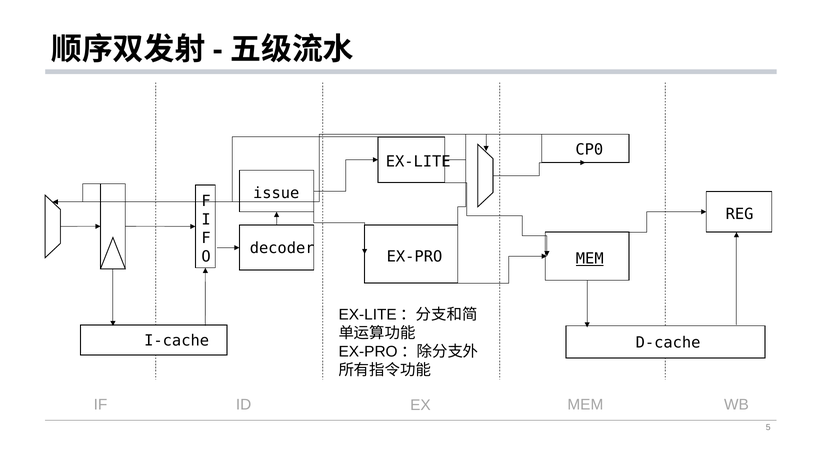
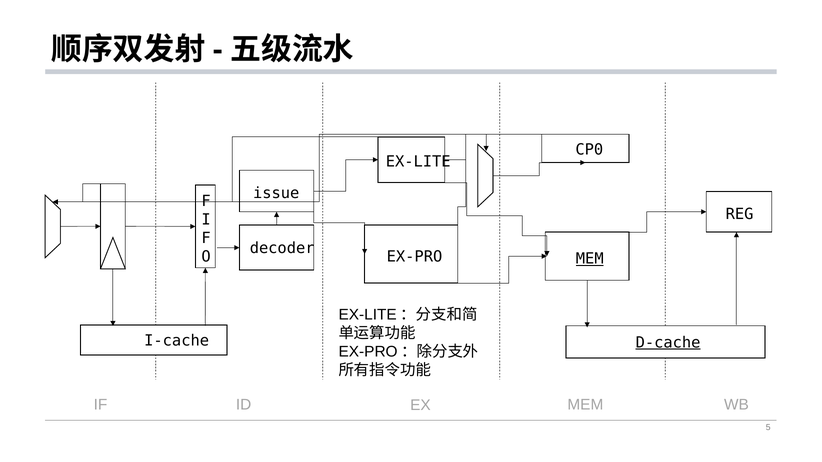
D-cache underline: none -> present
